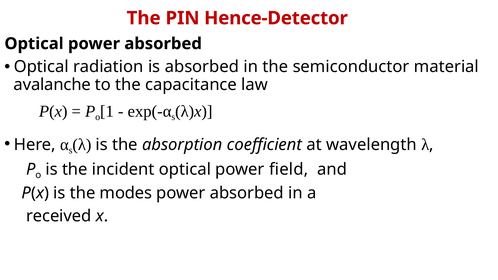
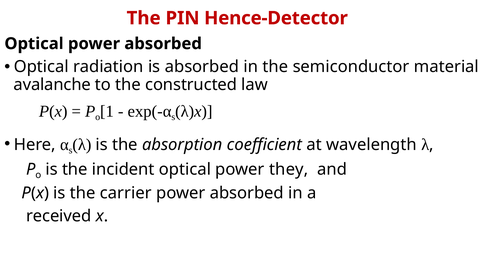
capacitance: capacitance -> constructed
field: field -> they
modes: modes -> carrier
